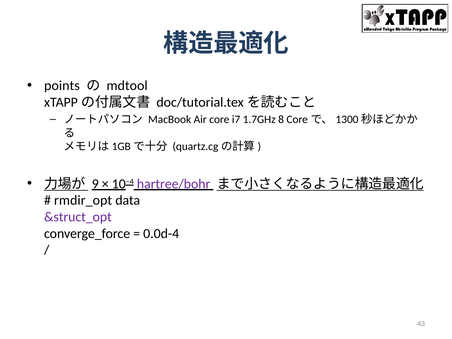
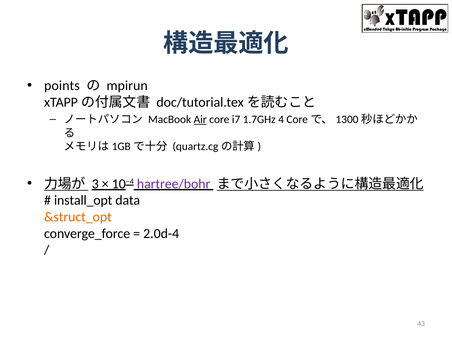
mdtool: mdtool -> mpirun
Air underline: none -> present
8: 8 -> 4
9: 9 -> 3
rmdir_opt: rmdir_opt -> install_opt
&struct_opt colour: purple -> orange
0.0d-4: 0.0d-4 -> 2.0d-4
